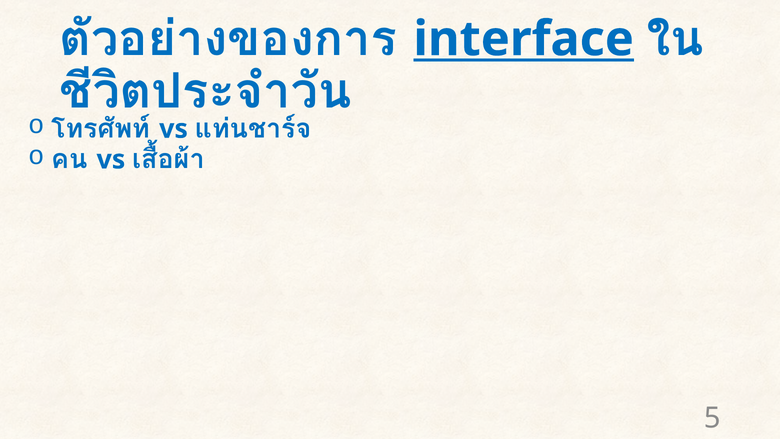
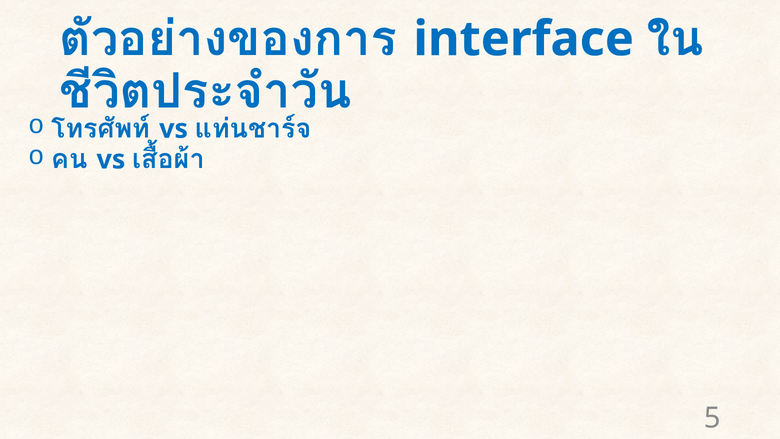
interface underline: present -> none
